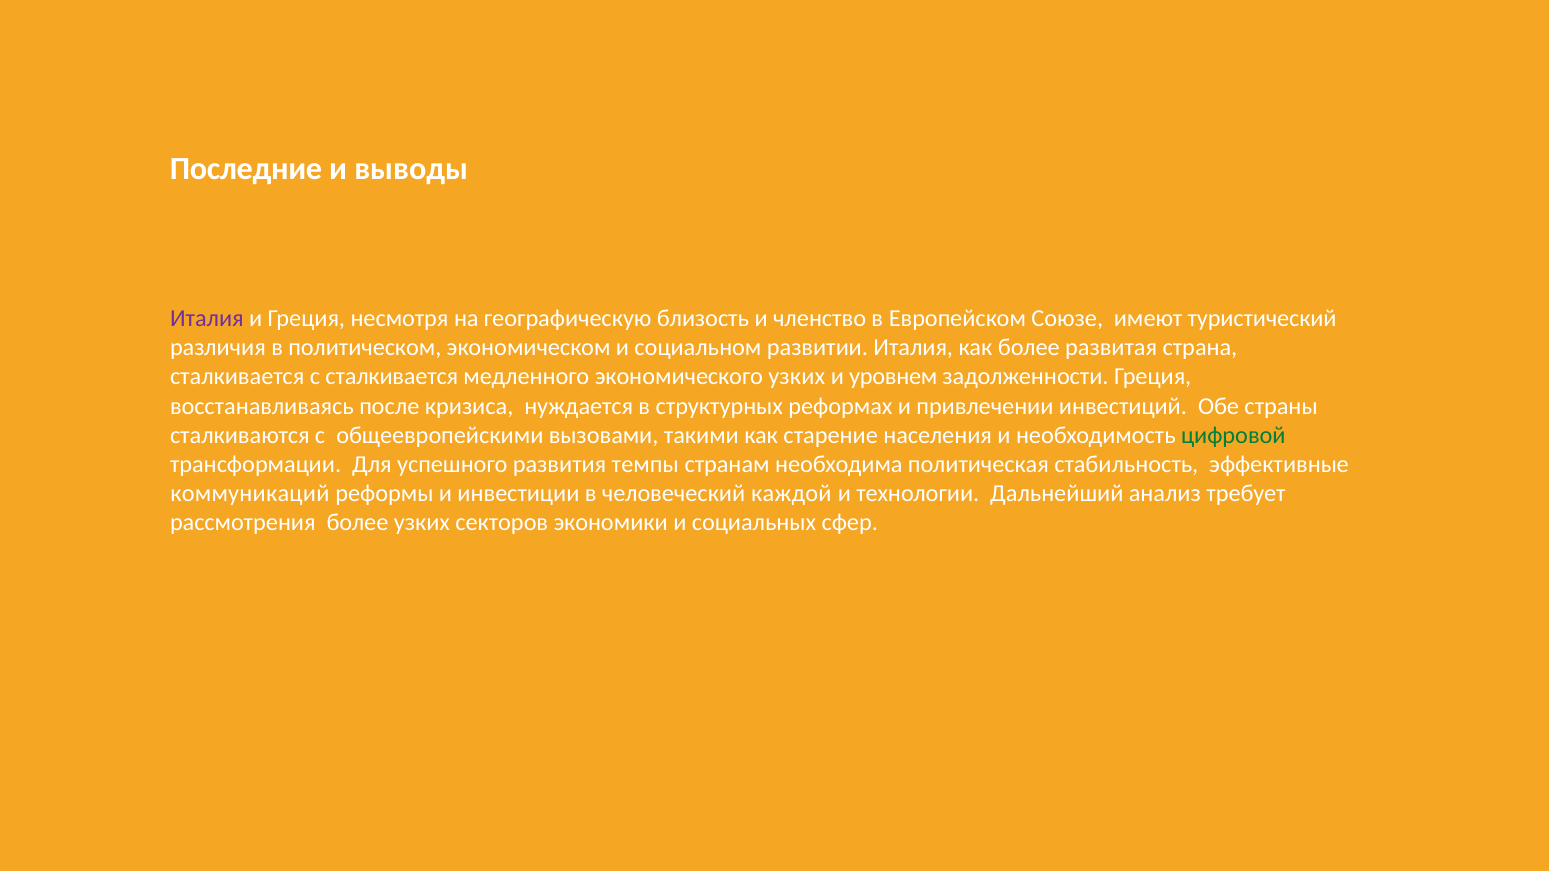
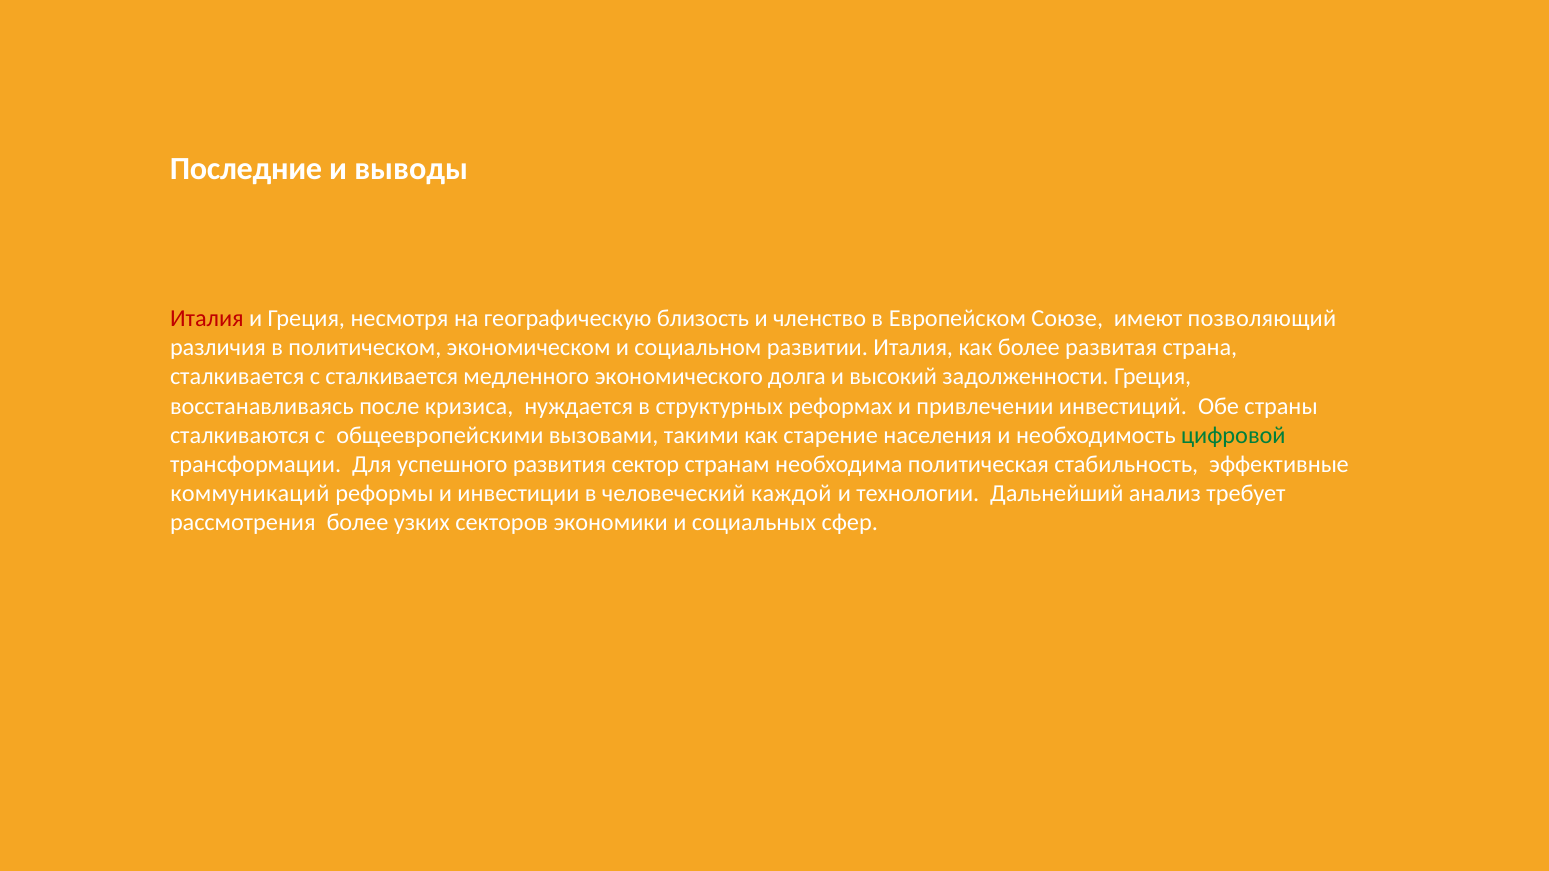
Италия at (207, 319) colour: purple -> red
туристический: туристический -> позволяющий
экономического узких: узких -> долга
уровнем: уровнем -> высокий
темпы: темпы -> сектор
